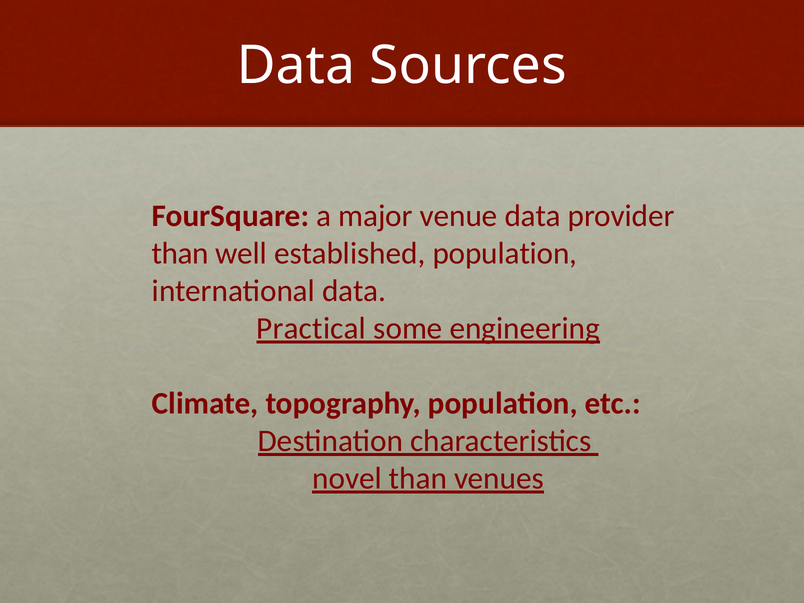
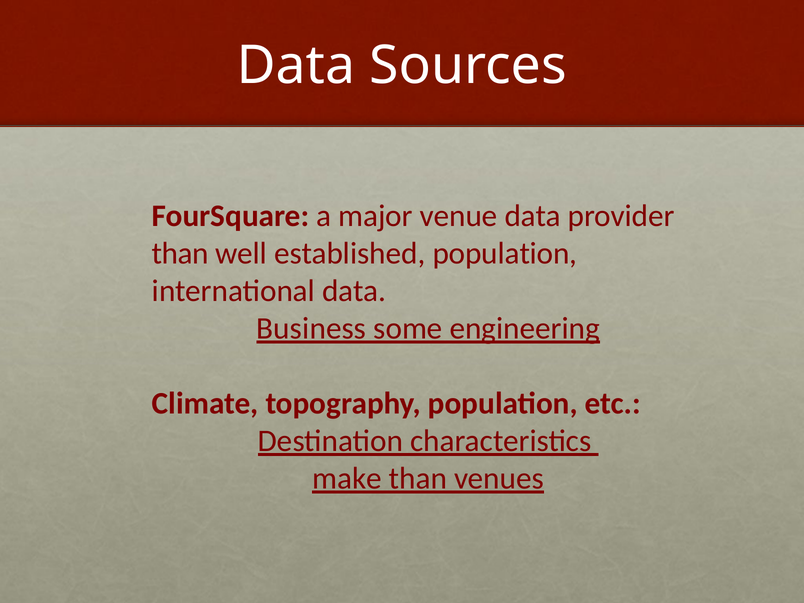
Practical: Practical -> Business
novel: novel -> make
